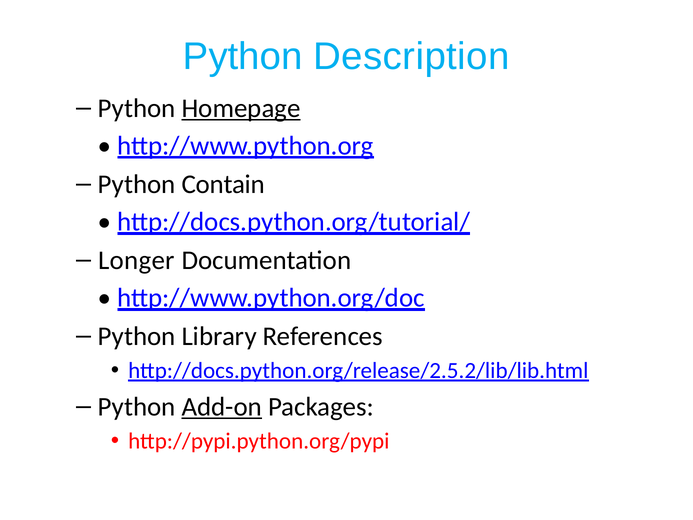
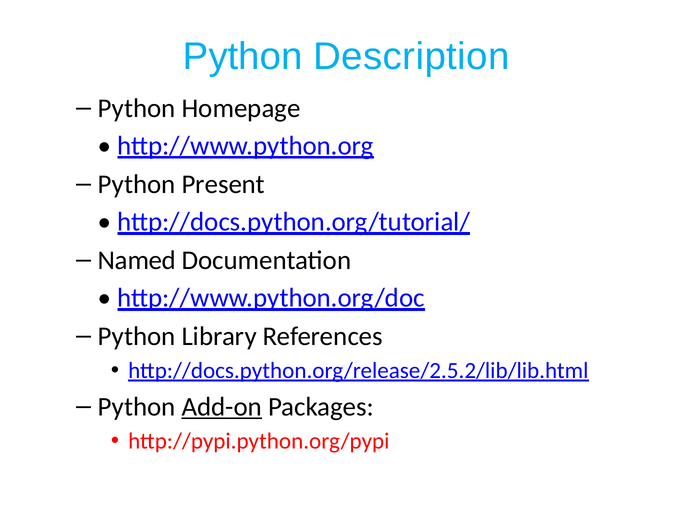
Homepage underline: present -> none
Contain: Contain -> Present
Longer: Longer -> Named
